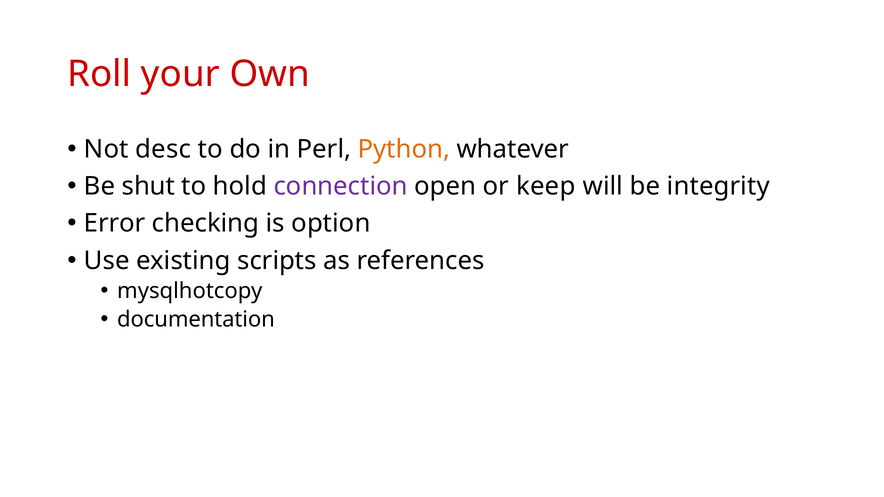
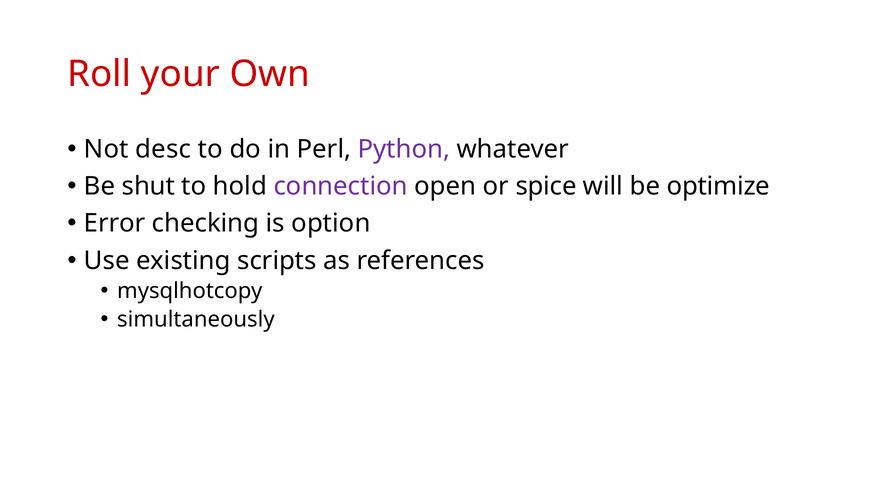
Python colour: orange -> purple
keep: keep -> spice
integrity: integrity -> optimize
documentation: documentation -> simultaneously
